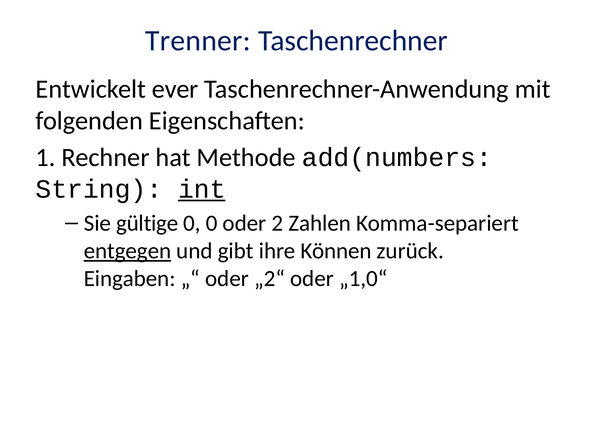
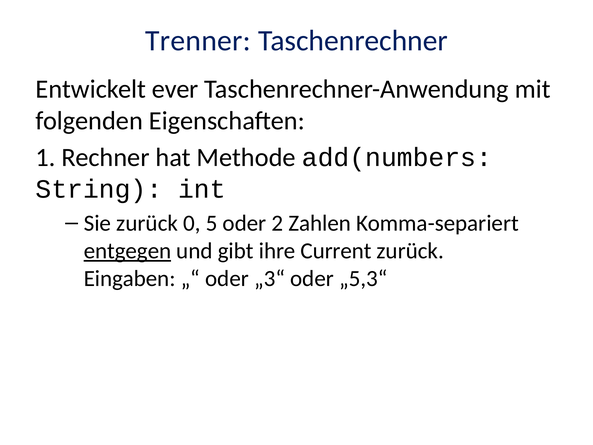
int underline: present -> none
Sie gültige: gültige -> zurück
0 0: 0 -> 5
Können: Können -> Current
„2“: „2“ -> „3“
„1,0“: „1,0“ -> „5,3“
